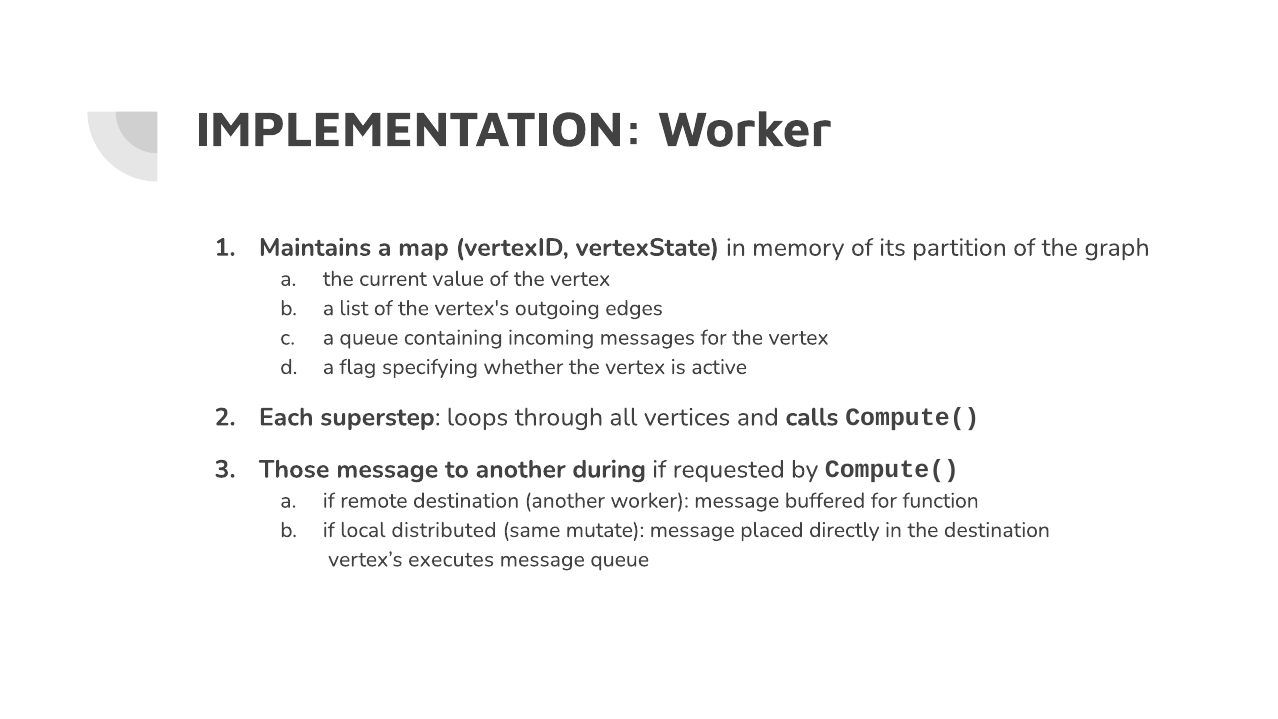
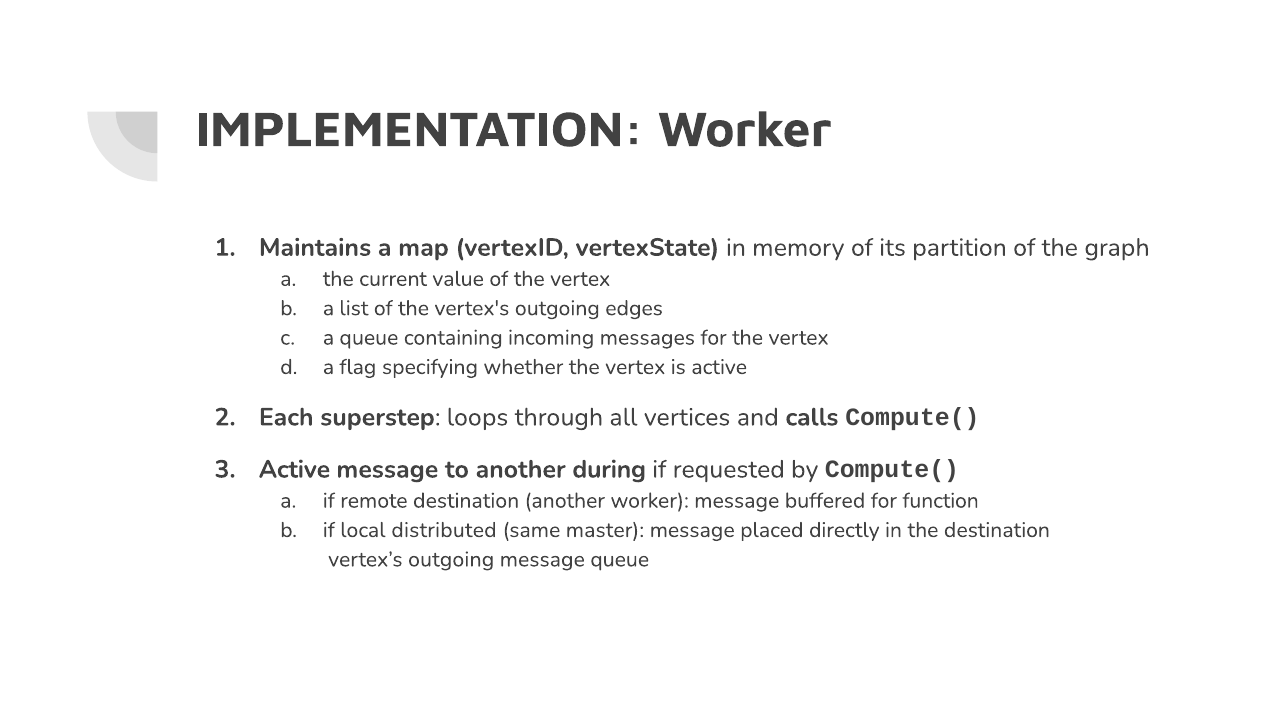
Those at (294, 469): Those -> Active
mutate: mutate -> master
vertex’s executes: executes -> outgoing
